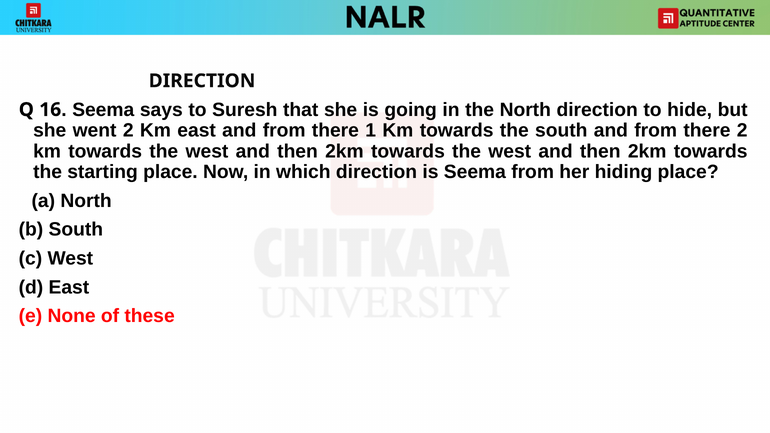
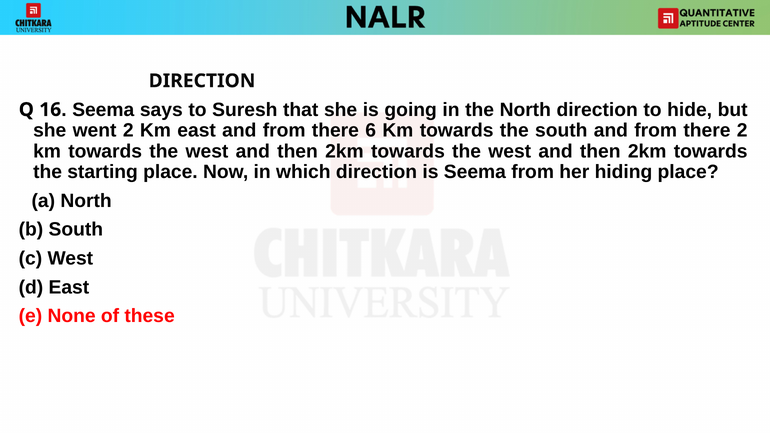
1: 1 -> 6
